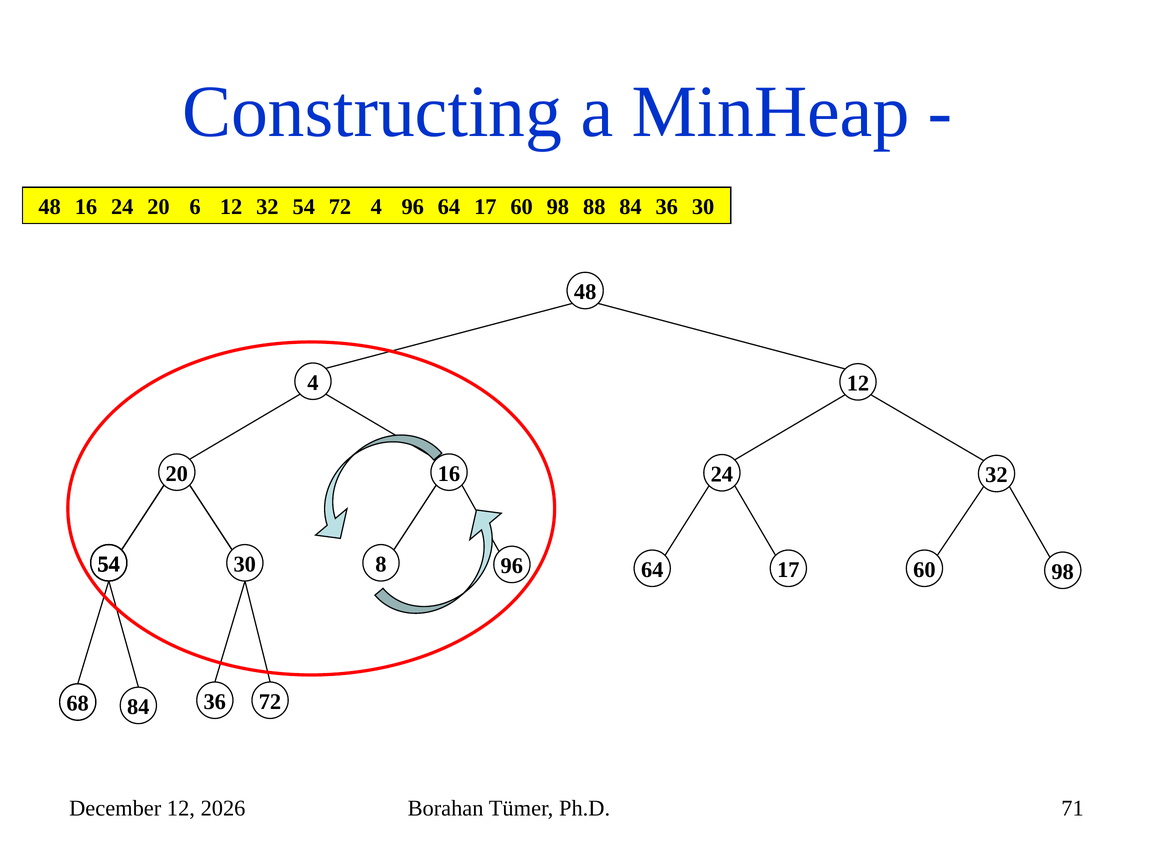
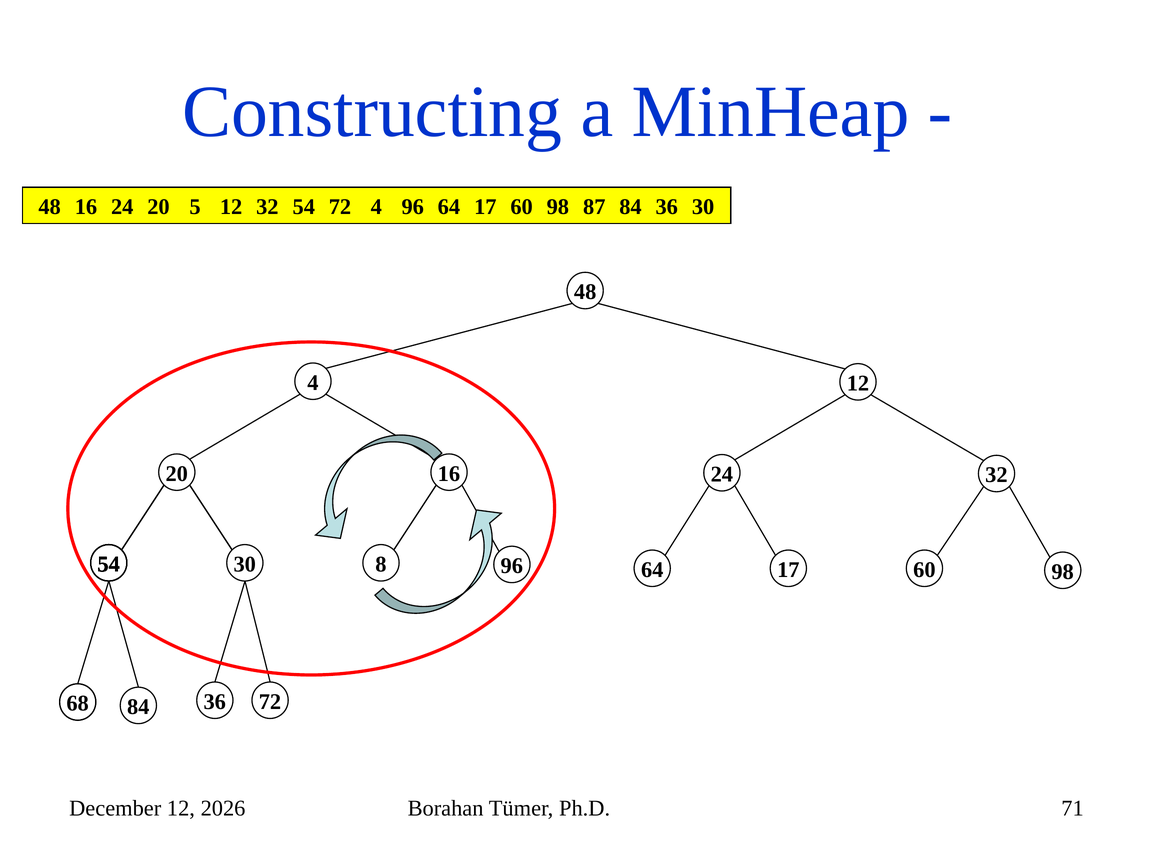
88: 88 -> 87
6: 6 -> 5
